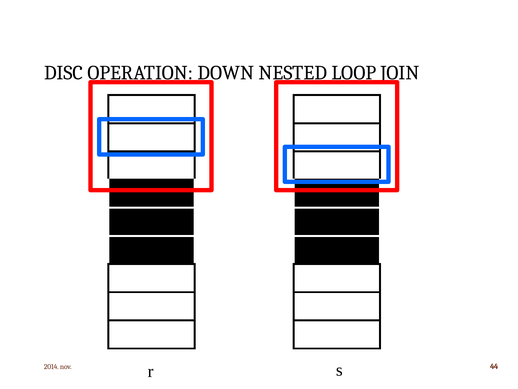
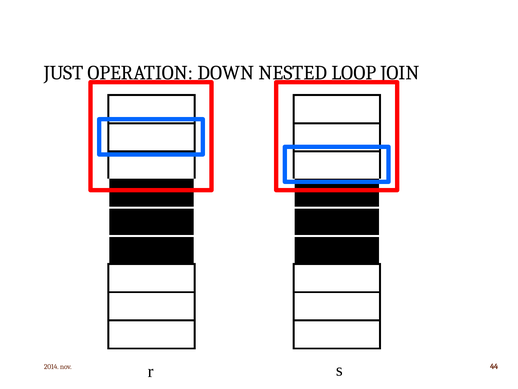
DISC: DISC -> JUST
